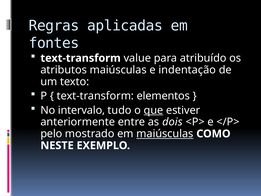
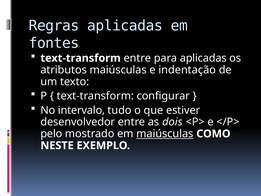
text-transform value: value -> entre
para atribuído: atribuído -> aplicadas
elementos: elementos -> configurar
que underline: present -> none
anteriormente: anteriormente -> desenvolvedor
